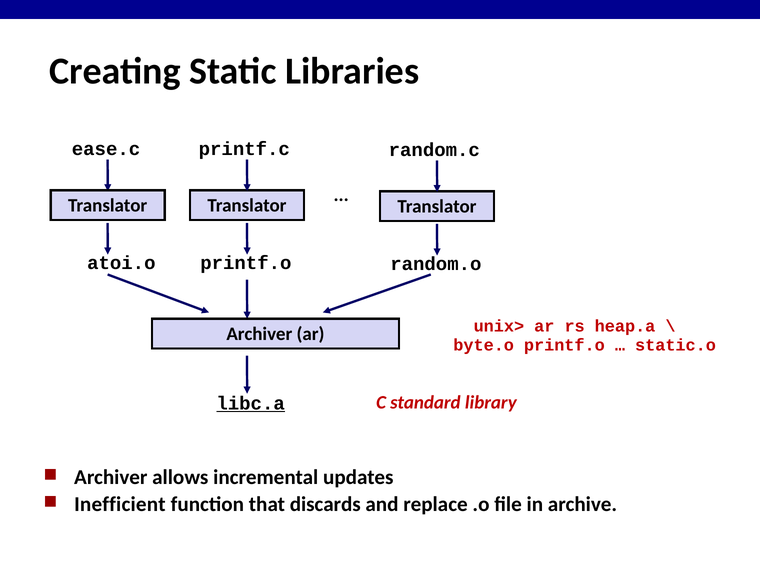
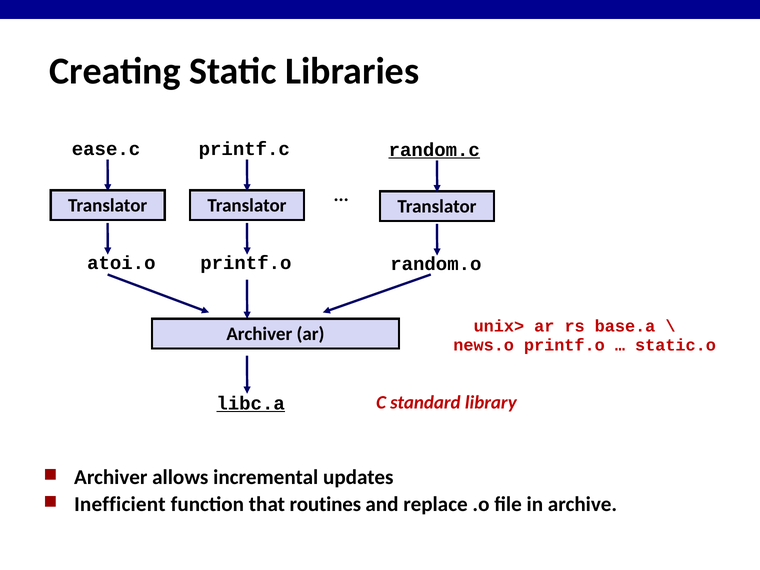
random.c underline: none -> present
heap.a: heap.a -> base.a
byte.o: byte.o -> news.o
discards: discards -> routines
